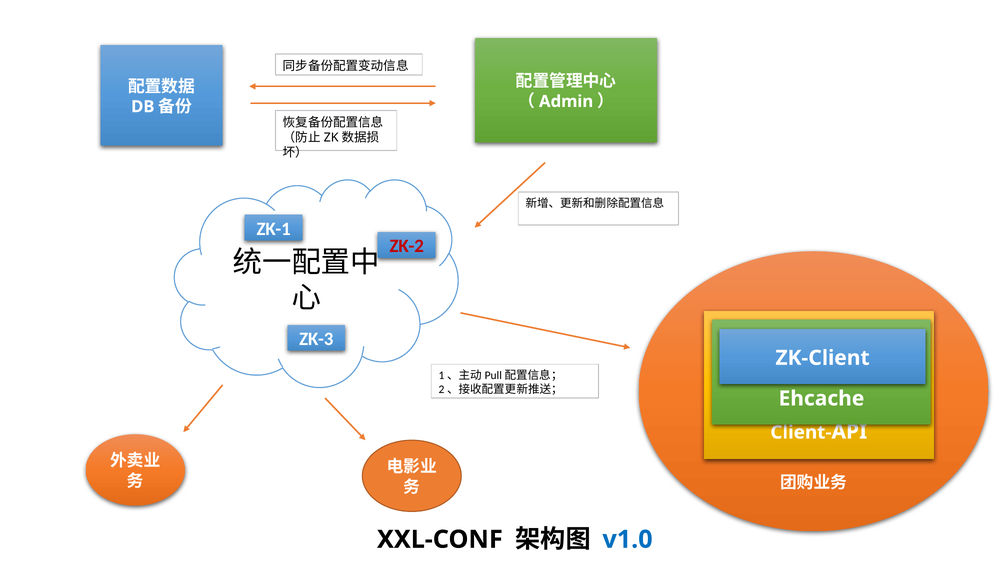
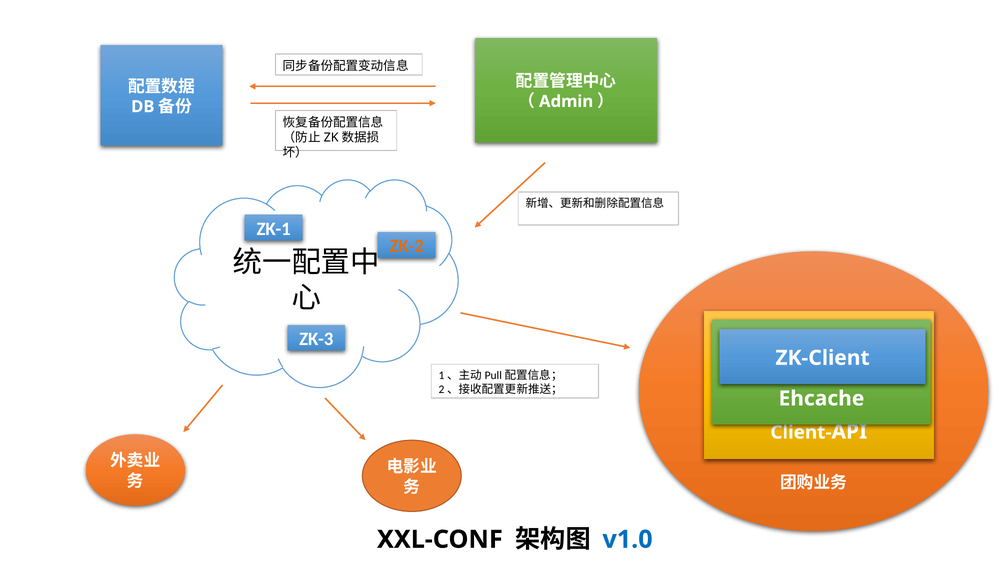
ZK-2 colour: red -> orange
